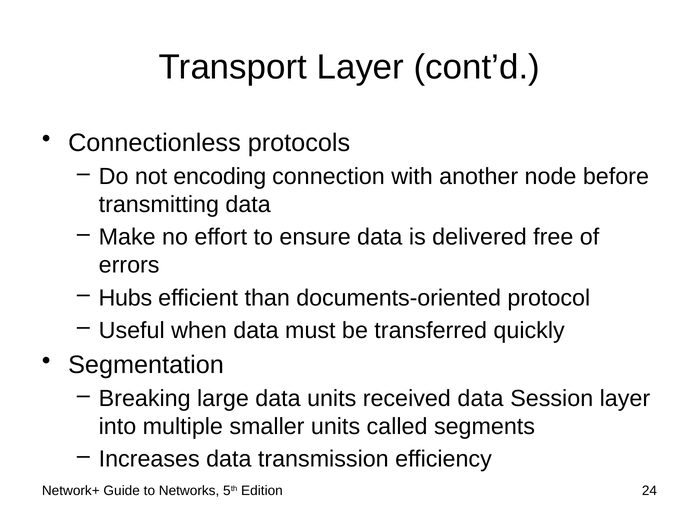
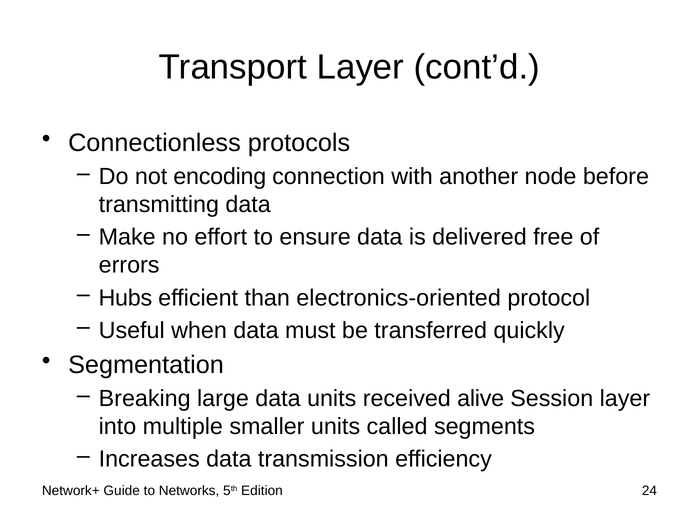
documents-oriented: documents-oriented -> electronics-oriented
received data: data -> alive
